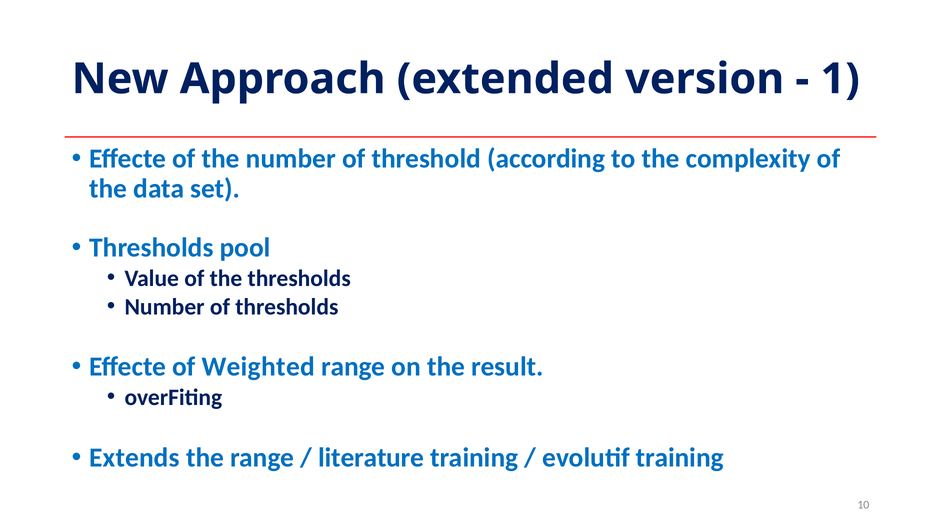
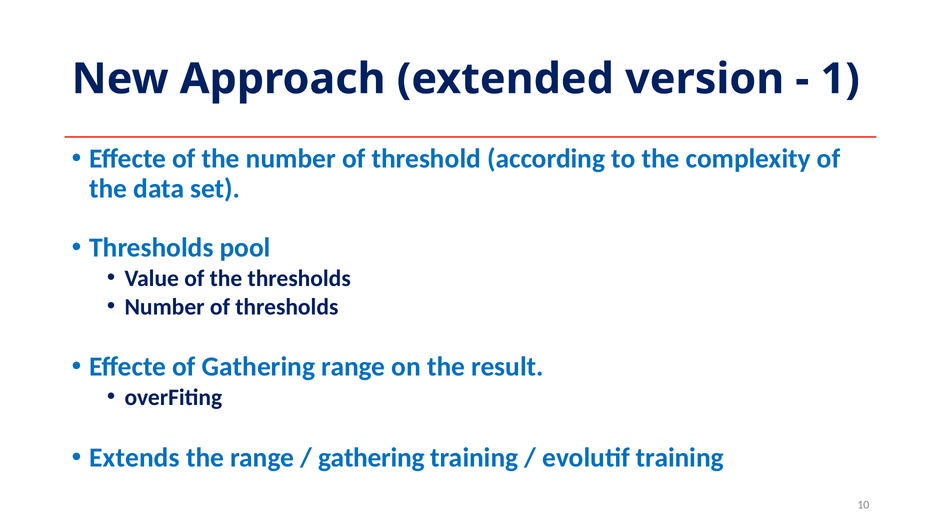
of Weighted: Weighted -> Gathering
literature at (371, 458): literature -> gathering
